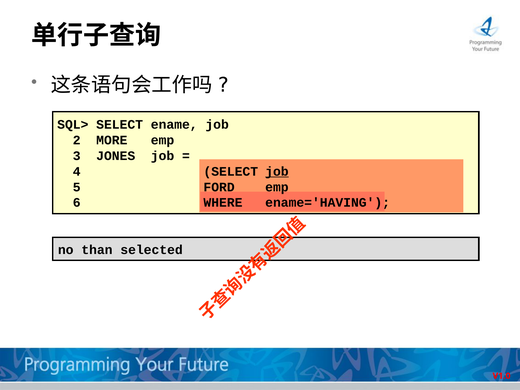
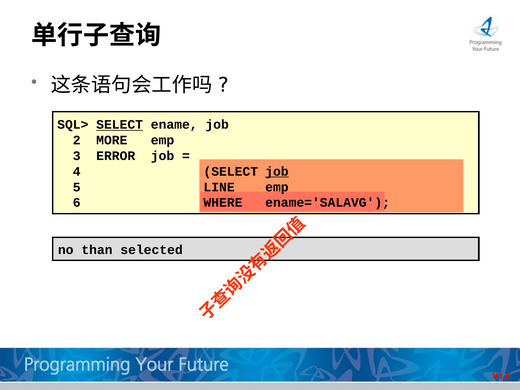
SELECT at (120, 125) underline: none -> present
JONES: JONES -> ERROR
FORD: FORD -> LINE
ename='HAVING: ename='HAVING -> ename='SALAVG
